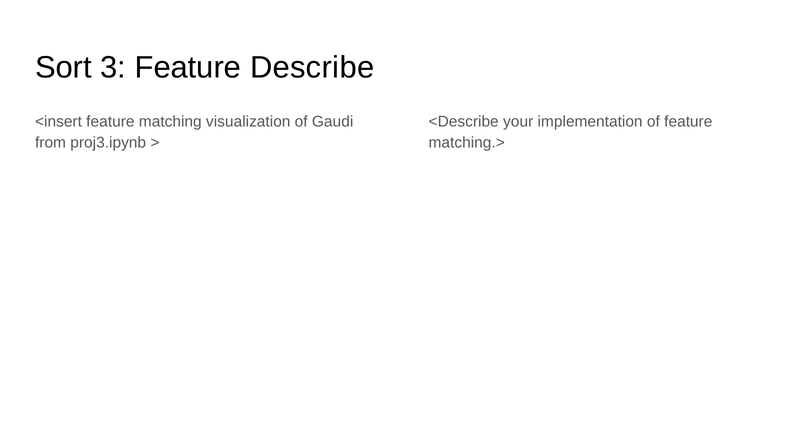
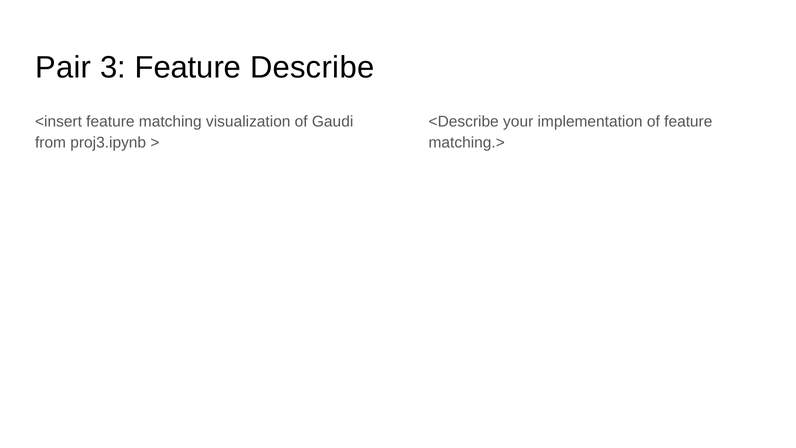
Sort: Sort -> Pair
